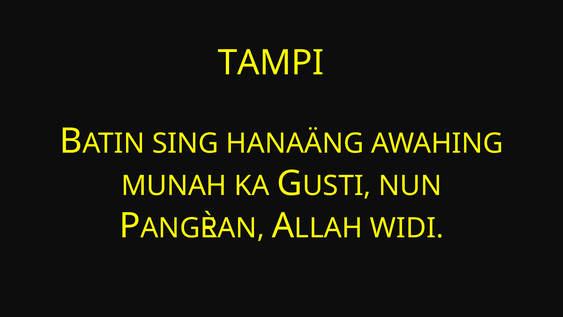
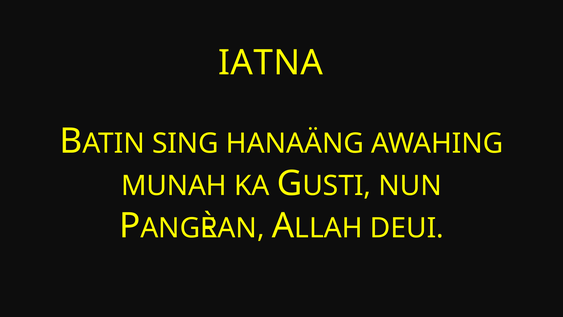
TAMPI: TAMPI -> IATNA
WIDI: WIDI -> DEUI
